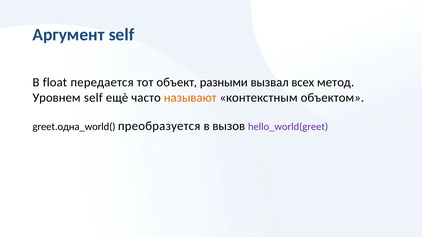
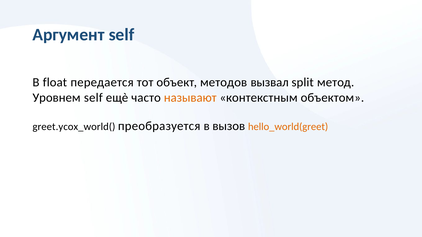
разными: разными -> методов
всех: всех -> split
greet.одна_world(: greet.одна_world( -> greet.усох_world(
hello_world(greet colour: purple -> orange
